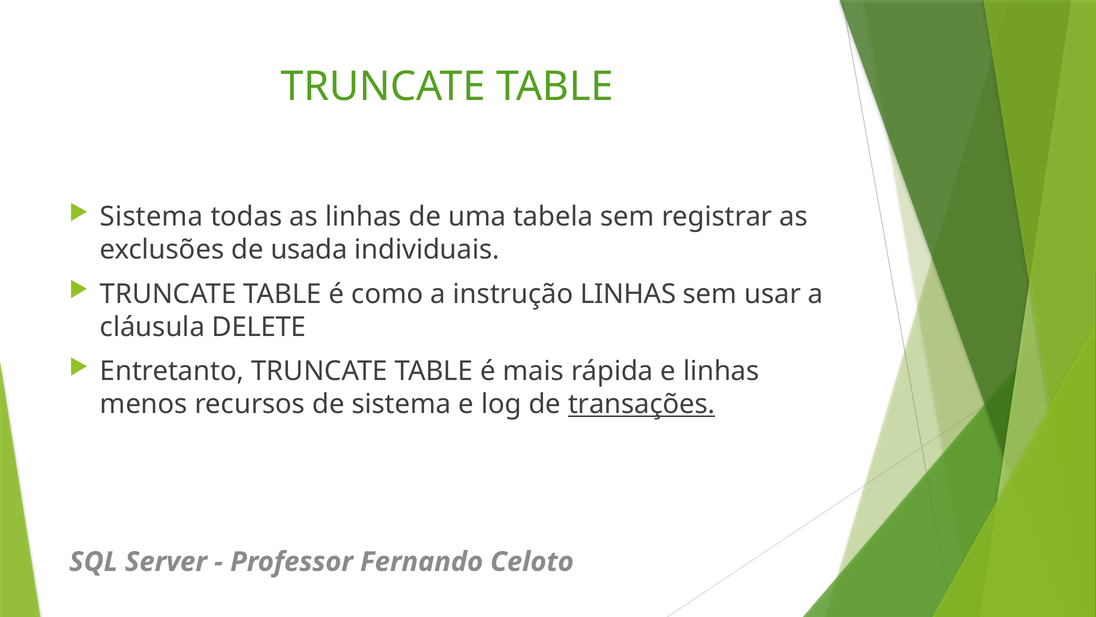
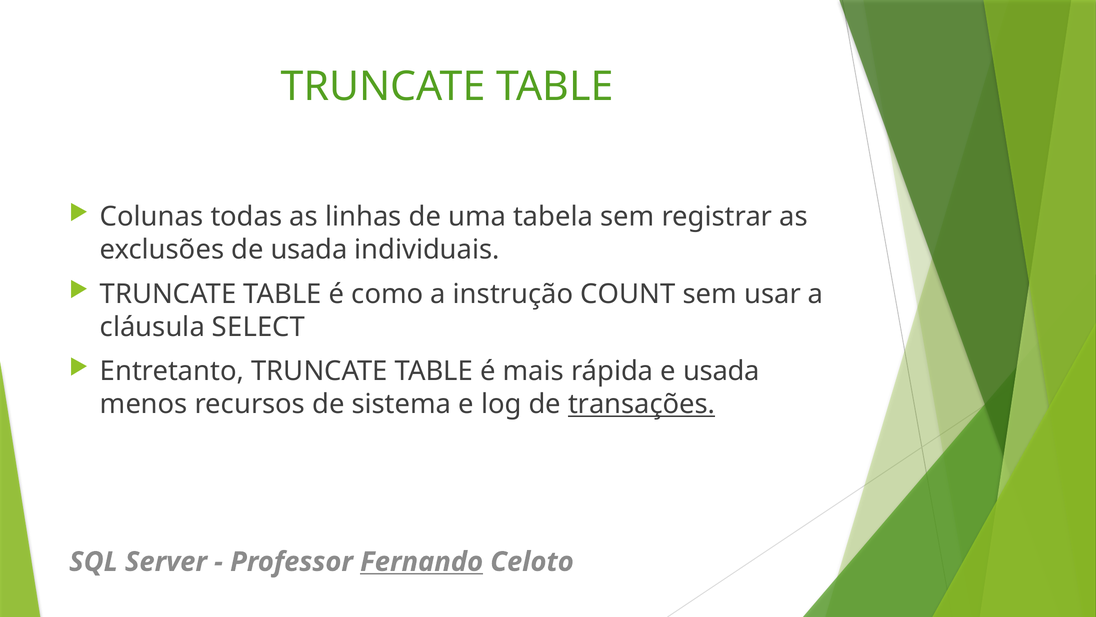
Sistema at (152, 217): Sistema -> Colunas
instrução LINHAS: LINHAS -> COUNT
DELETE: DELETE -> SELECT
e linhas: linhas -> usada
Fernando underline: none -> present
